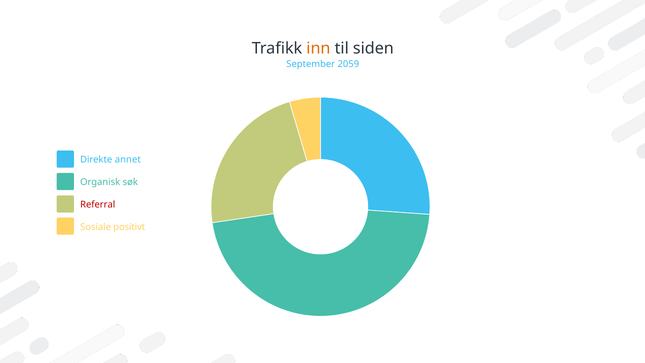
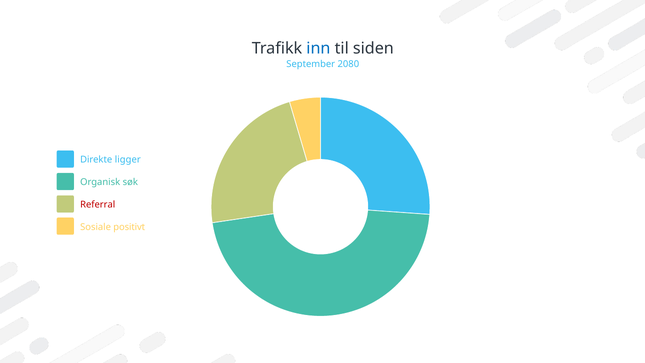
inn colour: orange -> blue
2059: 2059 -> 2080
annet: annet -> ligger
